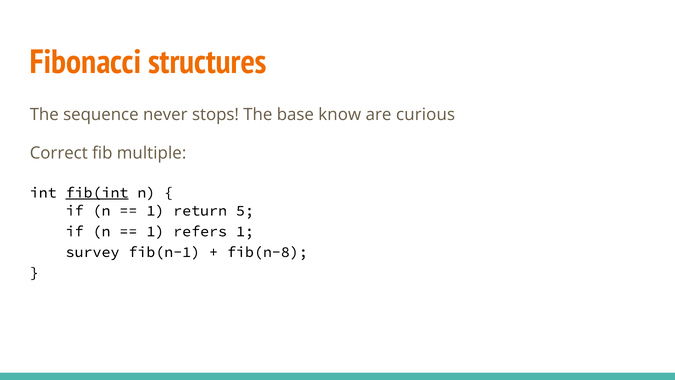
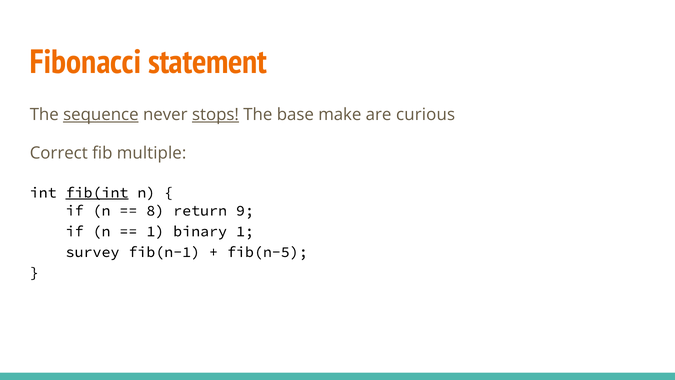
structures: structures -> statement
sequence underline: none -> present
stops underline: none -> present
know: know -> make
1 at (155, 210): 1 -> 8
5: 5 -> 9
refers: refers -> binary
fib(n-8: fib(n-8 -> fib(n-5
